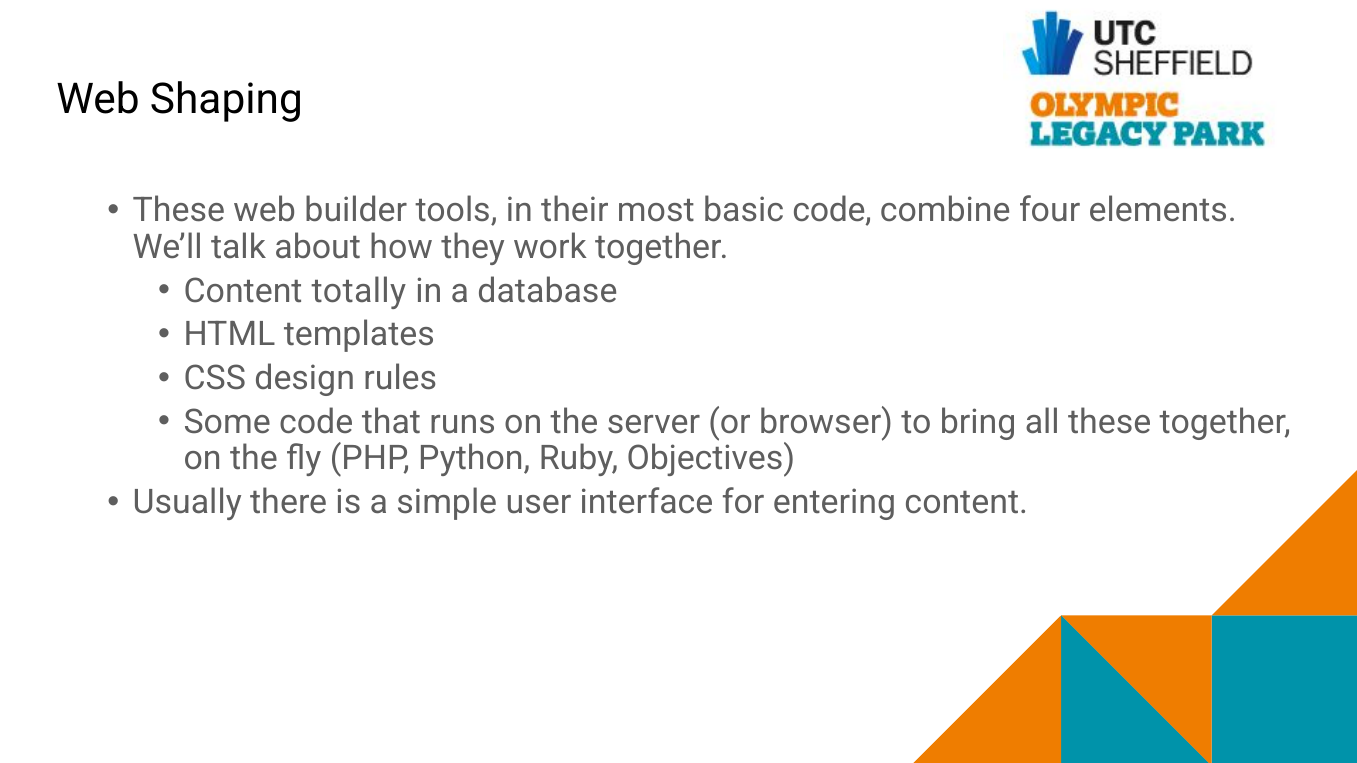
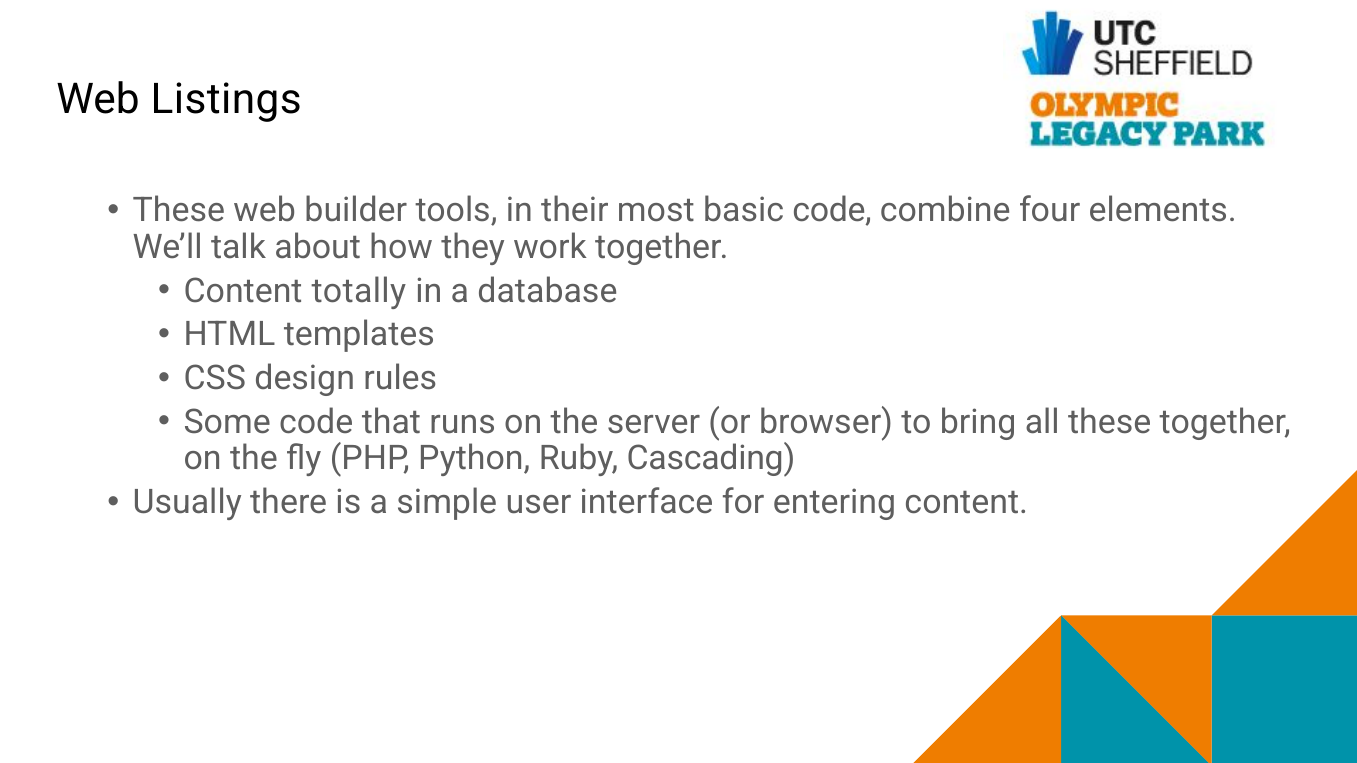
Shaping: Shaping -> Listings
Objectives: Objectives -> Cascading
